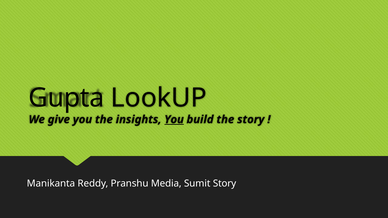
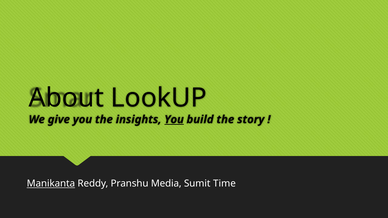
Gupta: Gupta -> About
Manikanta underline: none -> present
Sumit Story: Story -> Time
